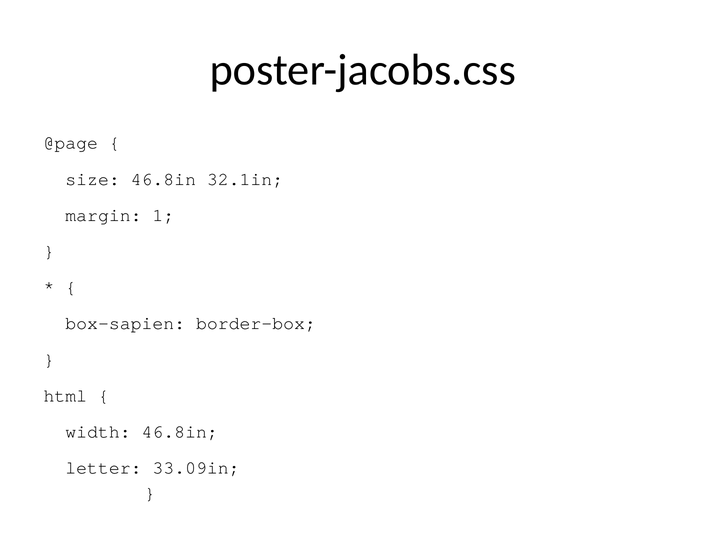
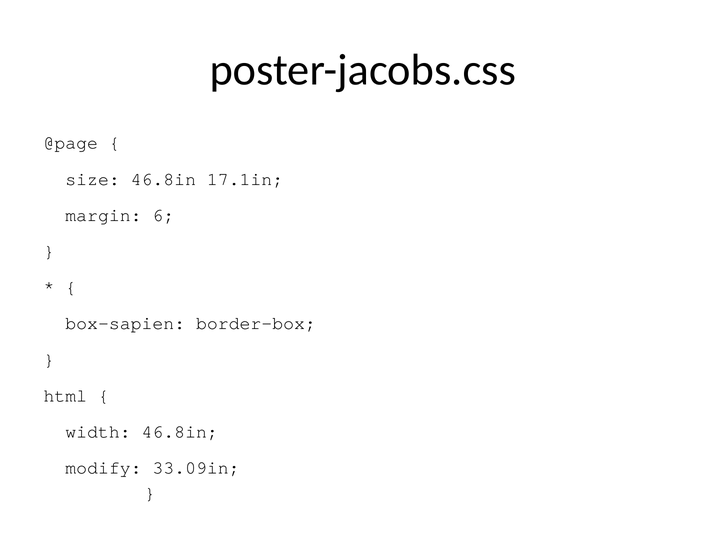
32.1in: 32.1in -> 17.1in
1: 1 -> 6
letter: letter -> modify
